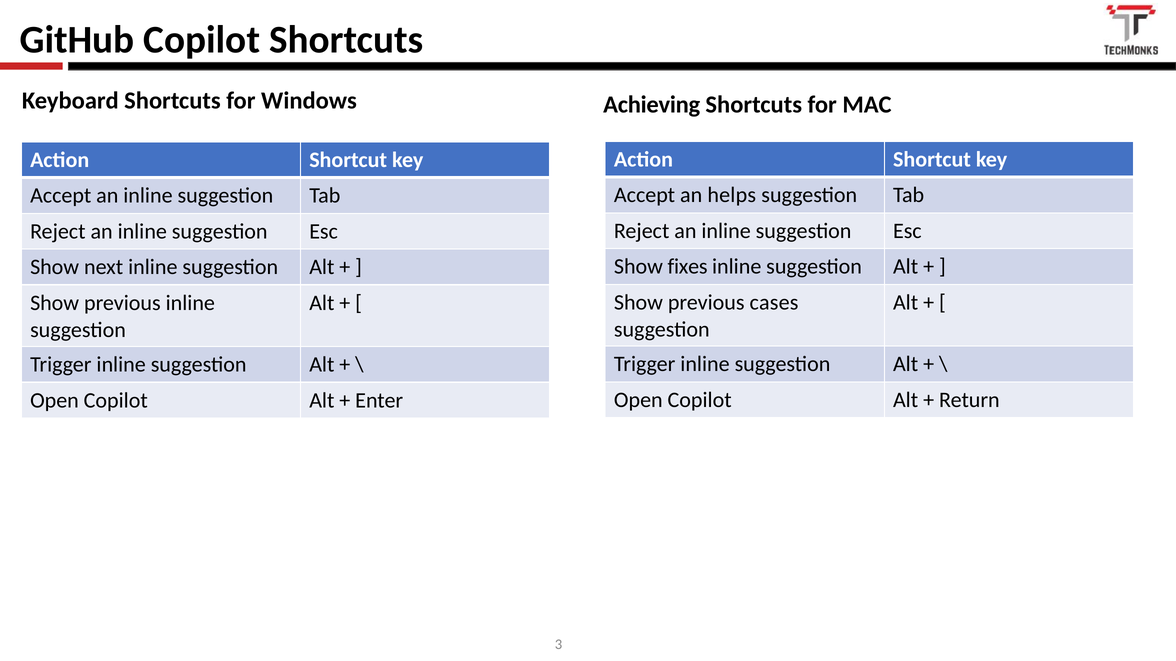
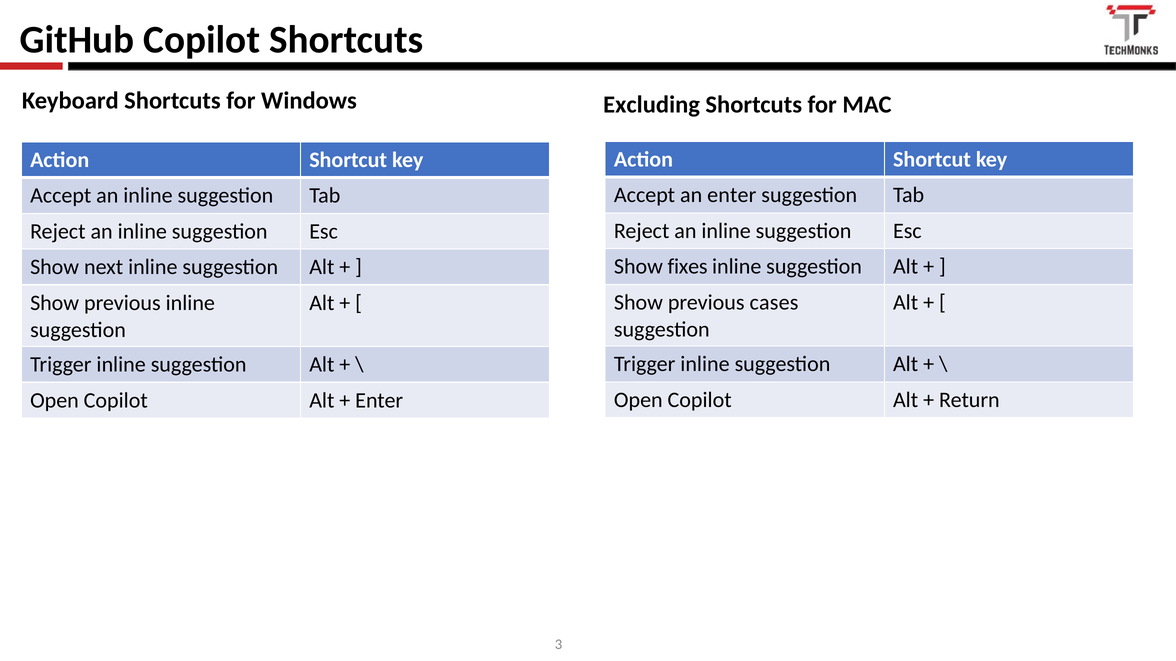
Achieving: Achieving -> Excluding
an helps: helps -> enter
